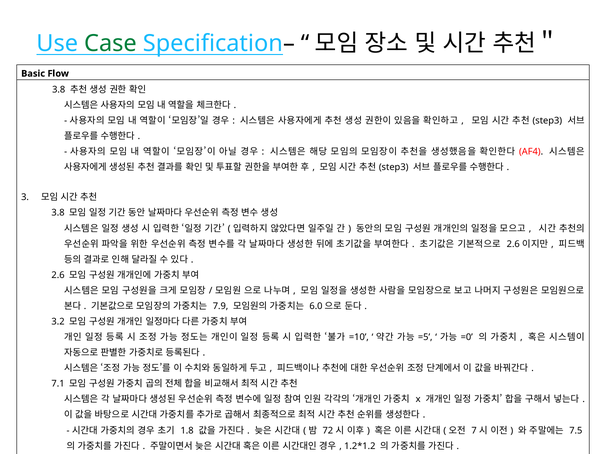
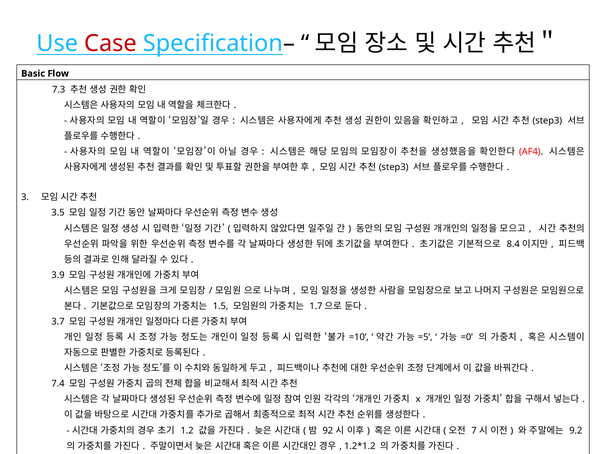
Case colour: green -> red
3.8 at (59, 90): 3.8 -> 7.3
3.8 at (58, 213): 3.8 -> 3.5
2.6 at (513, 244): 2.6 -> 8.4
2.6 at (58, 275): 2.6 -> 3.9
7.9: 7.9 -> 1.5
6.0: 6.0 -> 1.7
3.2: 3.2 -> 3.7
7.1: 7.1 -> 7.4
1.8: 1.8 -> 1.2
72: 72 -> 92
7.5: 7.5 -> 9.2
